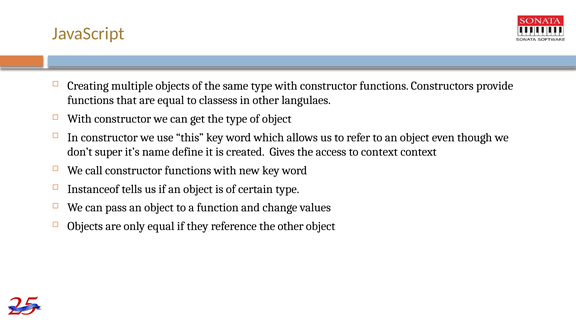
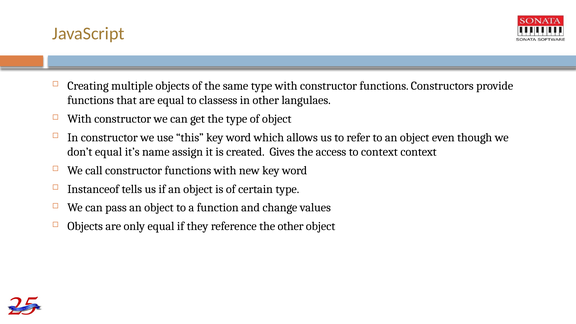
don’t super: super -> equal
define: define -> assign
